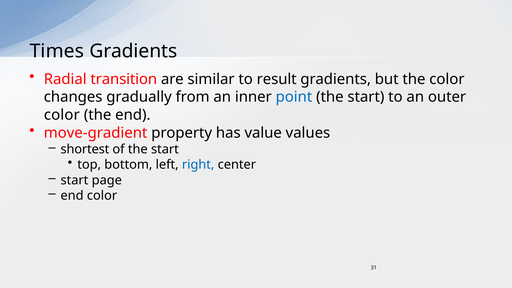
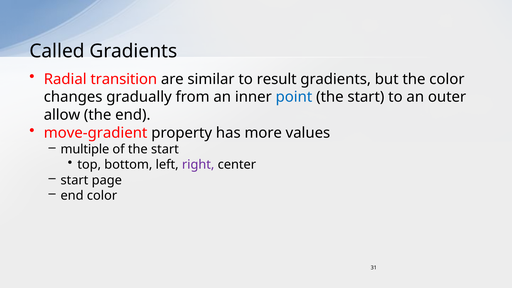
Times: Times -> Called
color at (62, 115): color -> allow
value: value -> more
shortest: shortest -> multiple
right colour: blue -> purple
